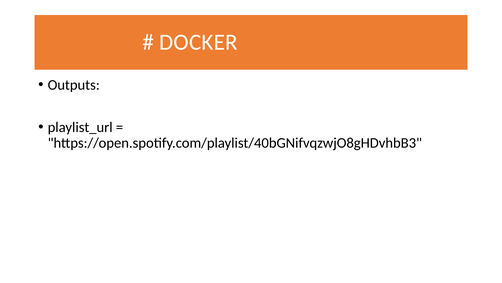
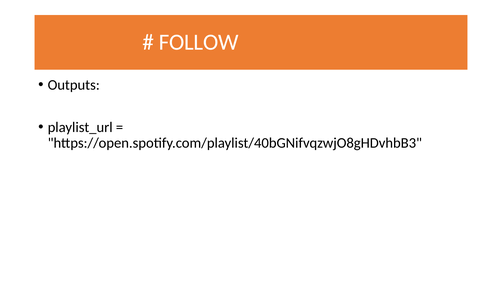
DOCKER: DOCKER -> FOLLOW
